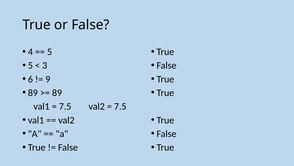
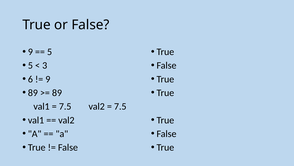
4 at (30, 52): 4 -> 9
